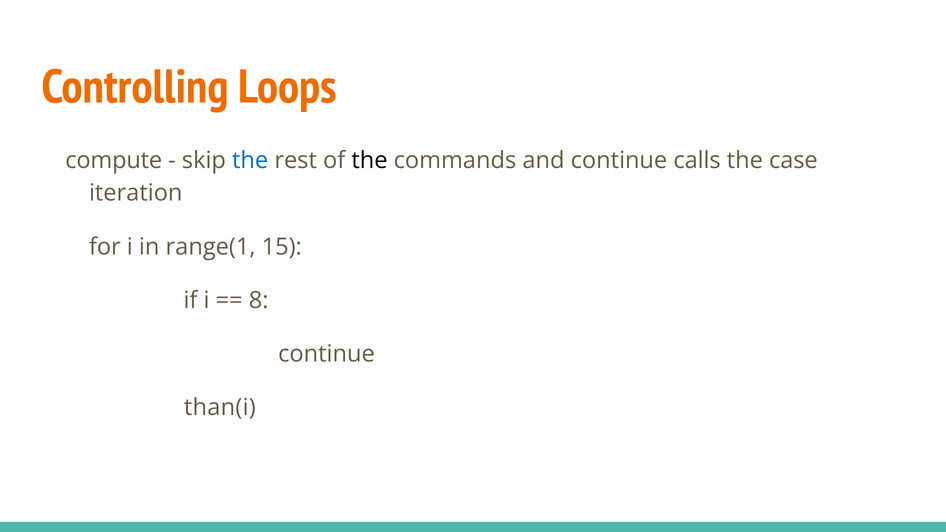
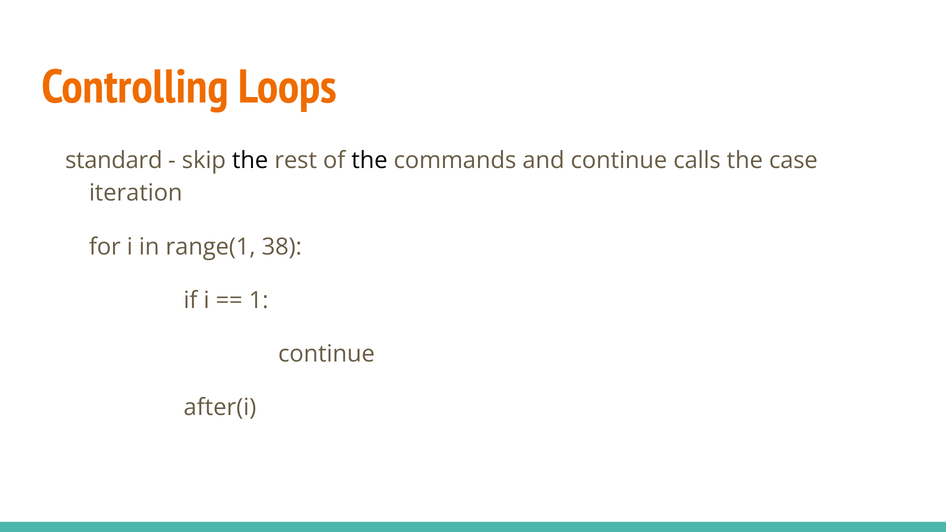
compute: compute -> standard
the at (250, 161) colour: blue -> black
15: 15 -> 38
8: 8 -> 1
than(i: than(i -> after(i
